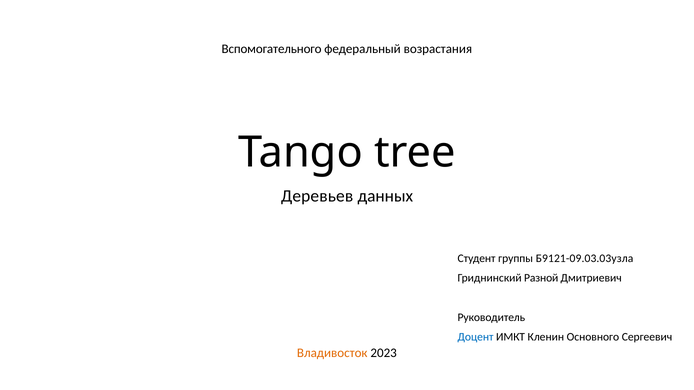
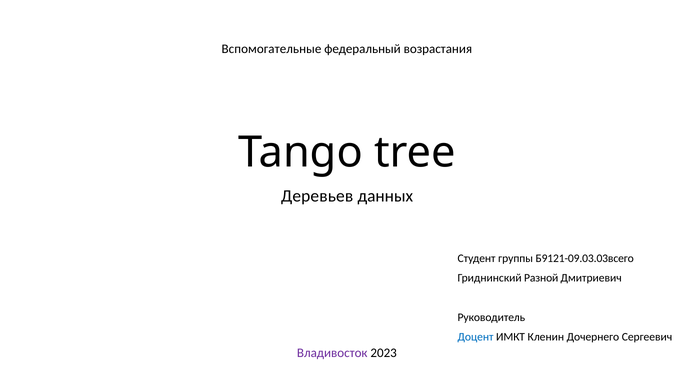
Вспомогательного: Вспомогательного -> Вспомогательные
Б9121-09.03.03узла: Б9121-09.03.03узла -> Б9121-09.03.03всего
Основного: Основного -> Дочернего
Владивосток colour: orange -> purple
